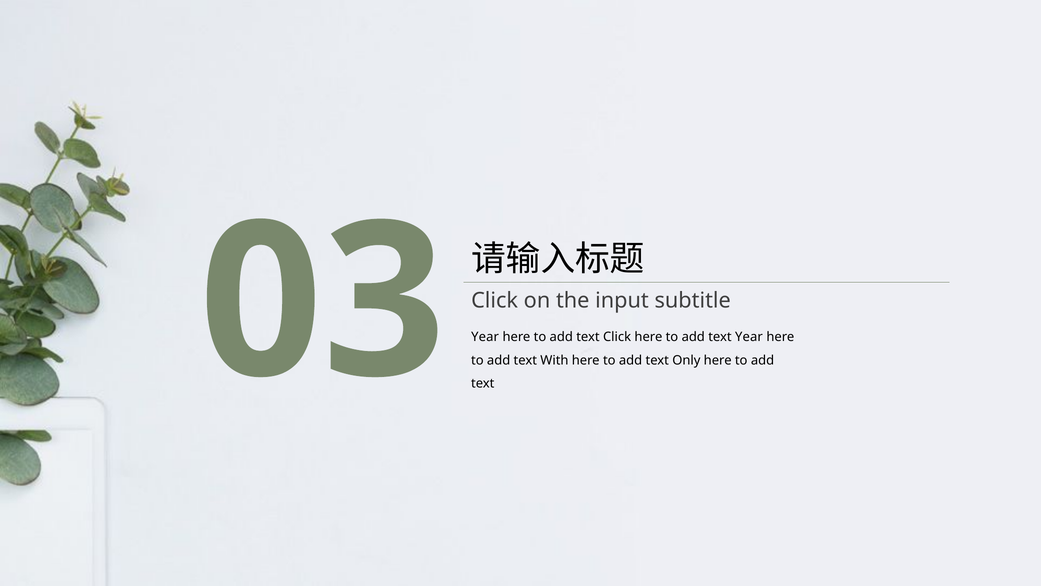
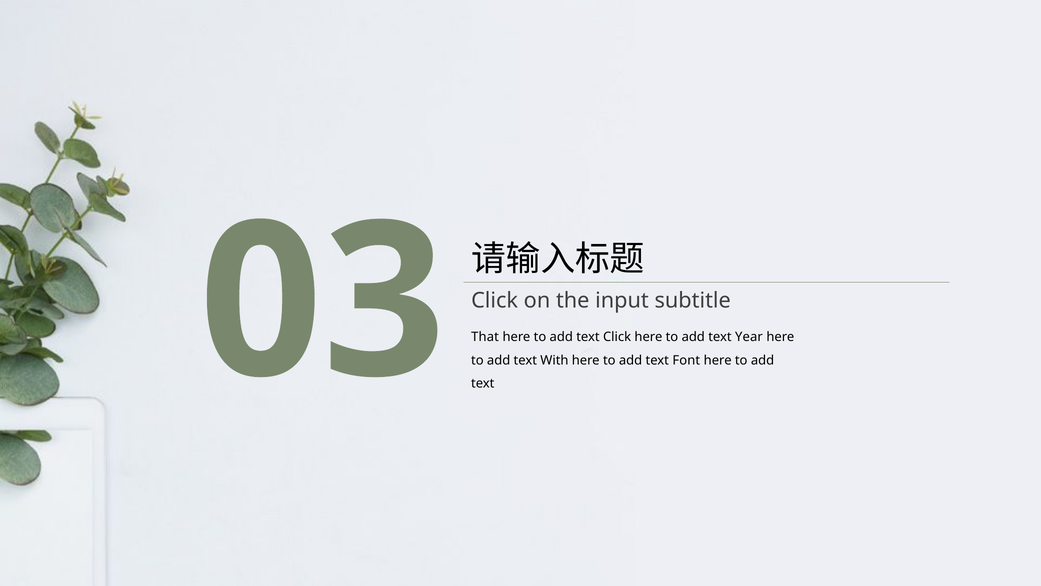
Year at (485, 337): Year -> That
Only: Only -> Font
